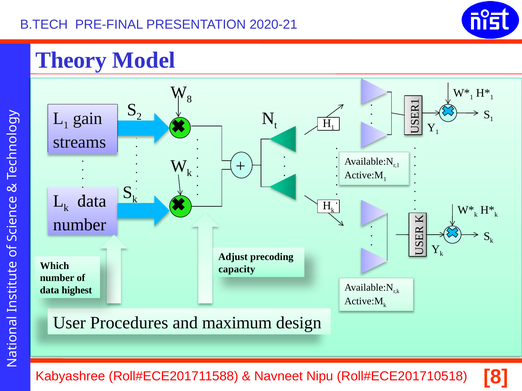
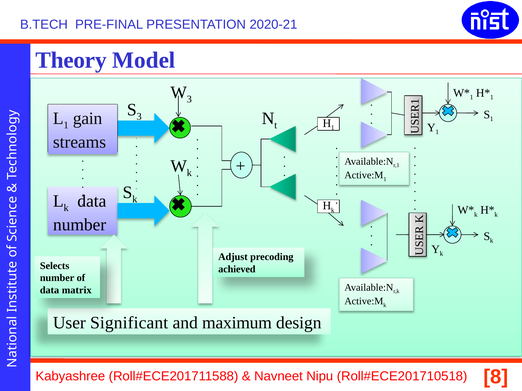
W 8: 8 -> 3
2 at (139, 117): 2 -> 3
Which: Which -> Selects
capacity: capacity -> achieved
highest: highest -> matrix
Procedures: Procedures -> Significant
